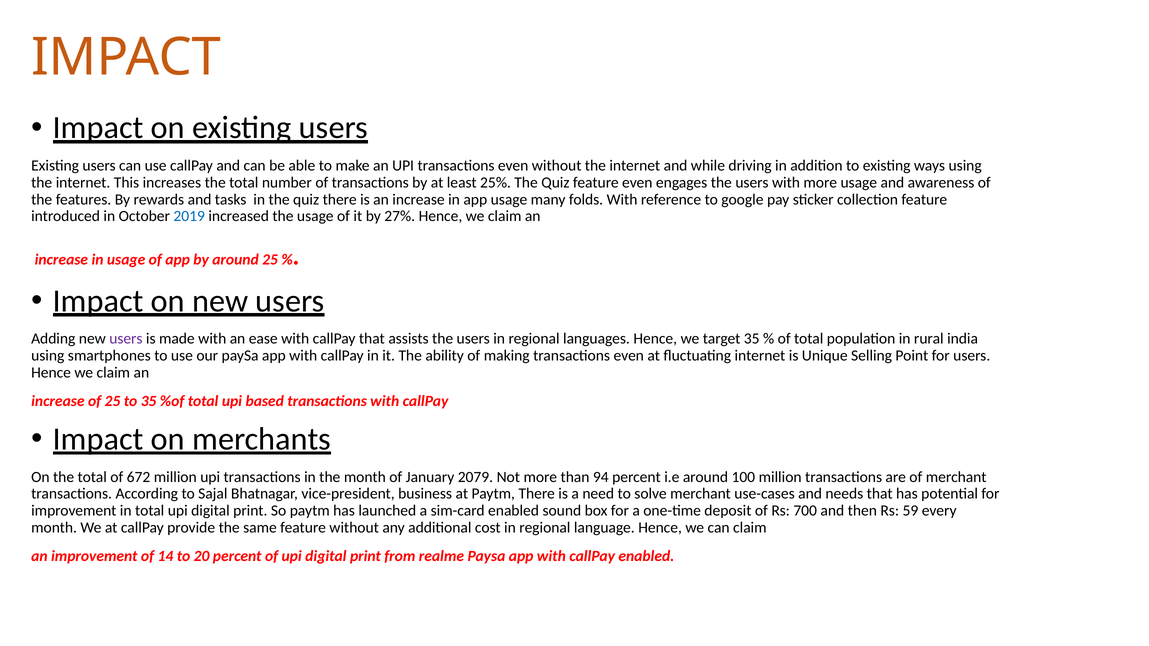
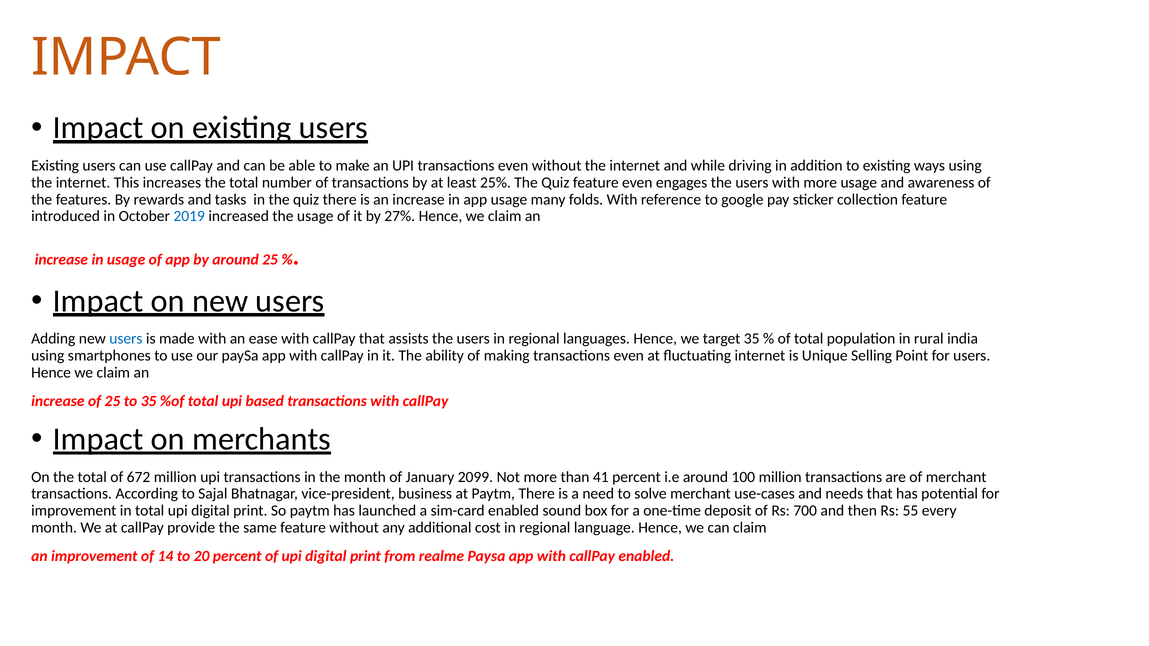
users at (126, 339) colour: purple -> blue
2079: 2079 -> 2099
94: 94 -> 41
59: 59 -> 55
